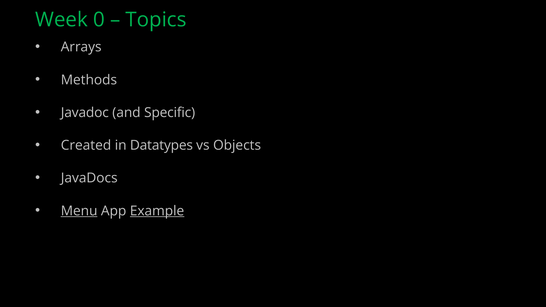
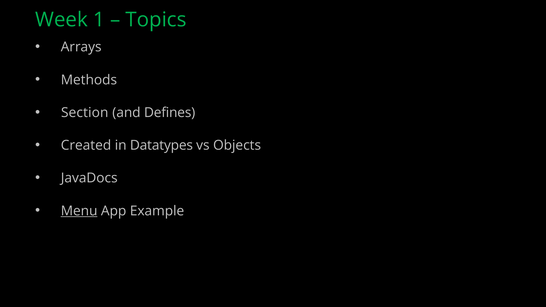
0: 0 -> 1
Javadoc: Javadoc -> Section
Specific: Specific -> Defines
Example underline: present -> none
